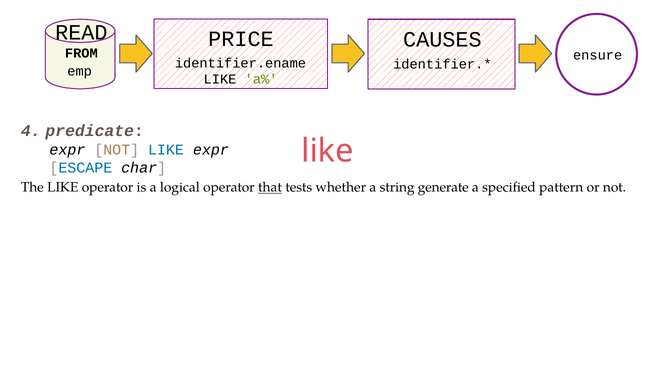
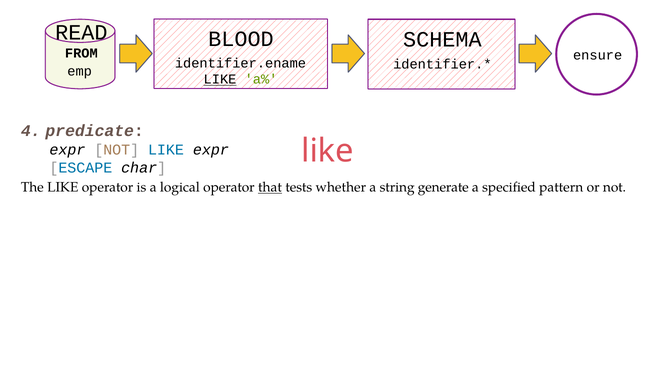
PRICE: PRICE -> BLOOD
CAUSES: CAUSES -> SCHEMA
LIKE at (220, 80) underline: none -> present
